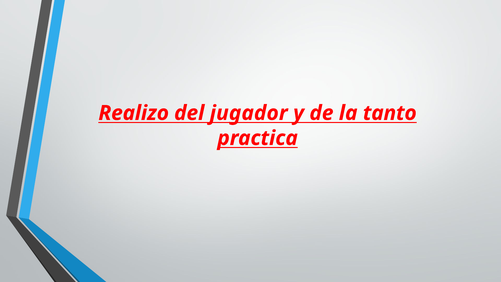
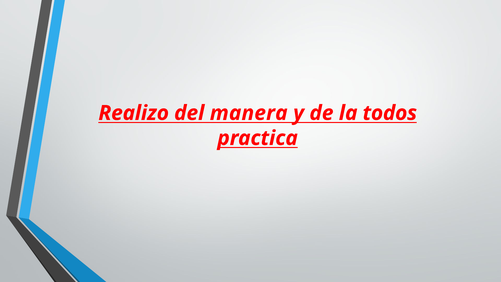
jugador: jugador -> manera
tanto: tanto -> todos
